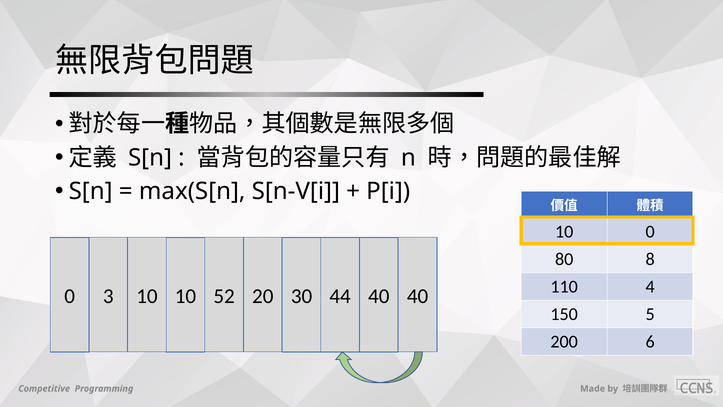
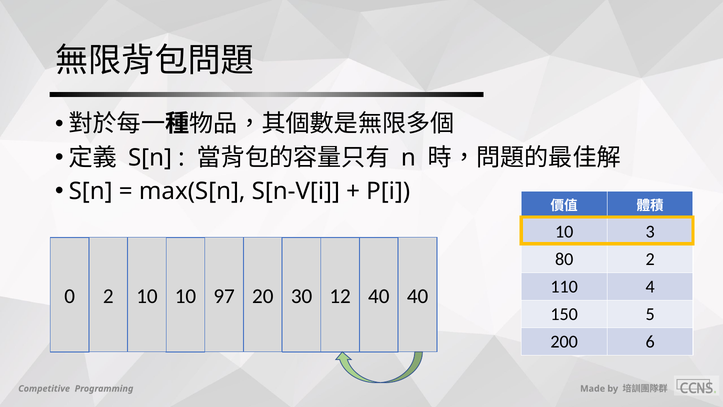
10 0: 0 -> 3
80 8: 8 -> 2
0 3: 3 -> 2
52: 52 -> 97
44: 44 -> 12
